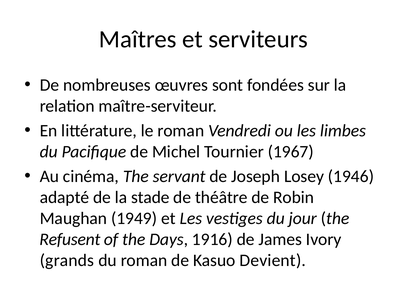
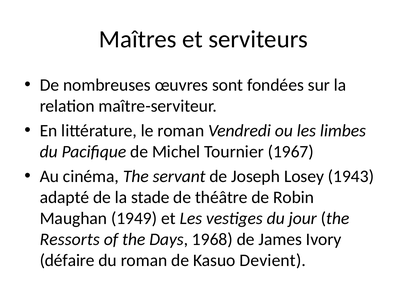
1946: 1946 -> 1943
Refusent: Refusent -> Ressorts
1916: 1916 -> 1968
grands: grands -> défaire
